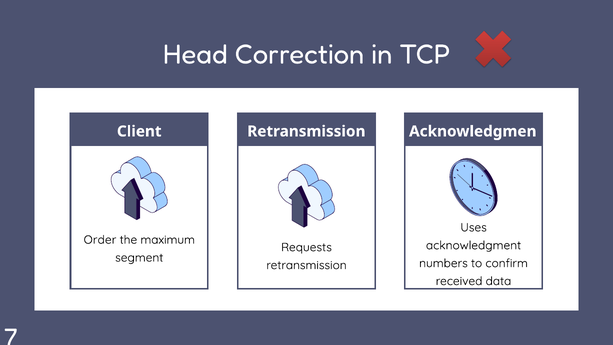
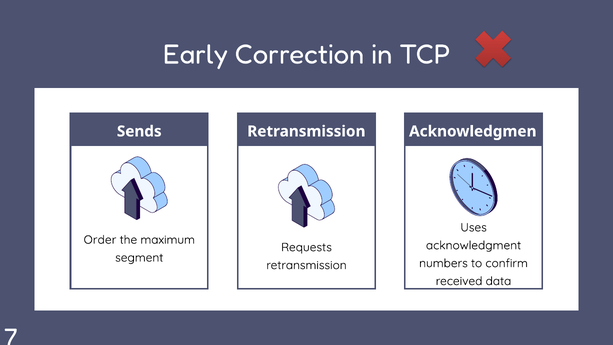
Head: Head -> Early
Client: Client -> Sends
